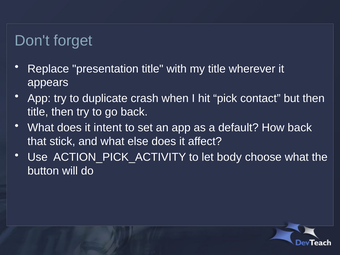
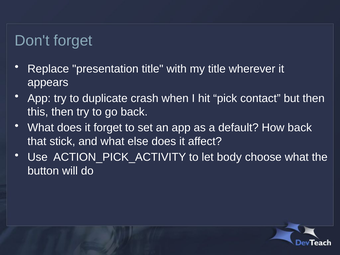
title at (38, 112): title -> this
it intent: intent -> forget
